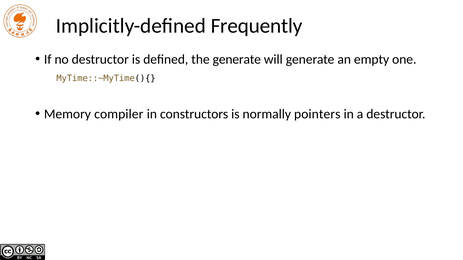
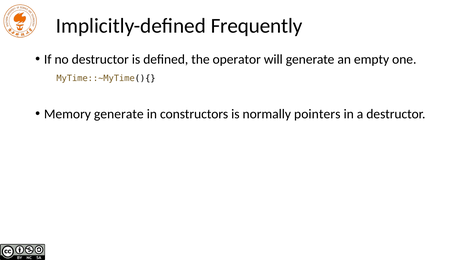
the generate: generate -> operator
Memory compiler: compiler -> generate
